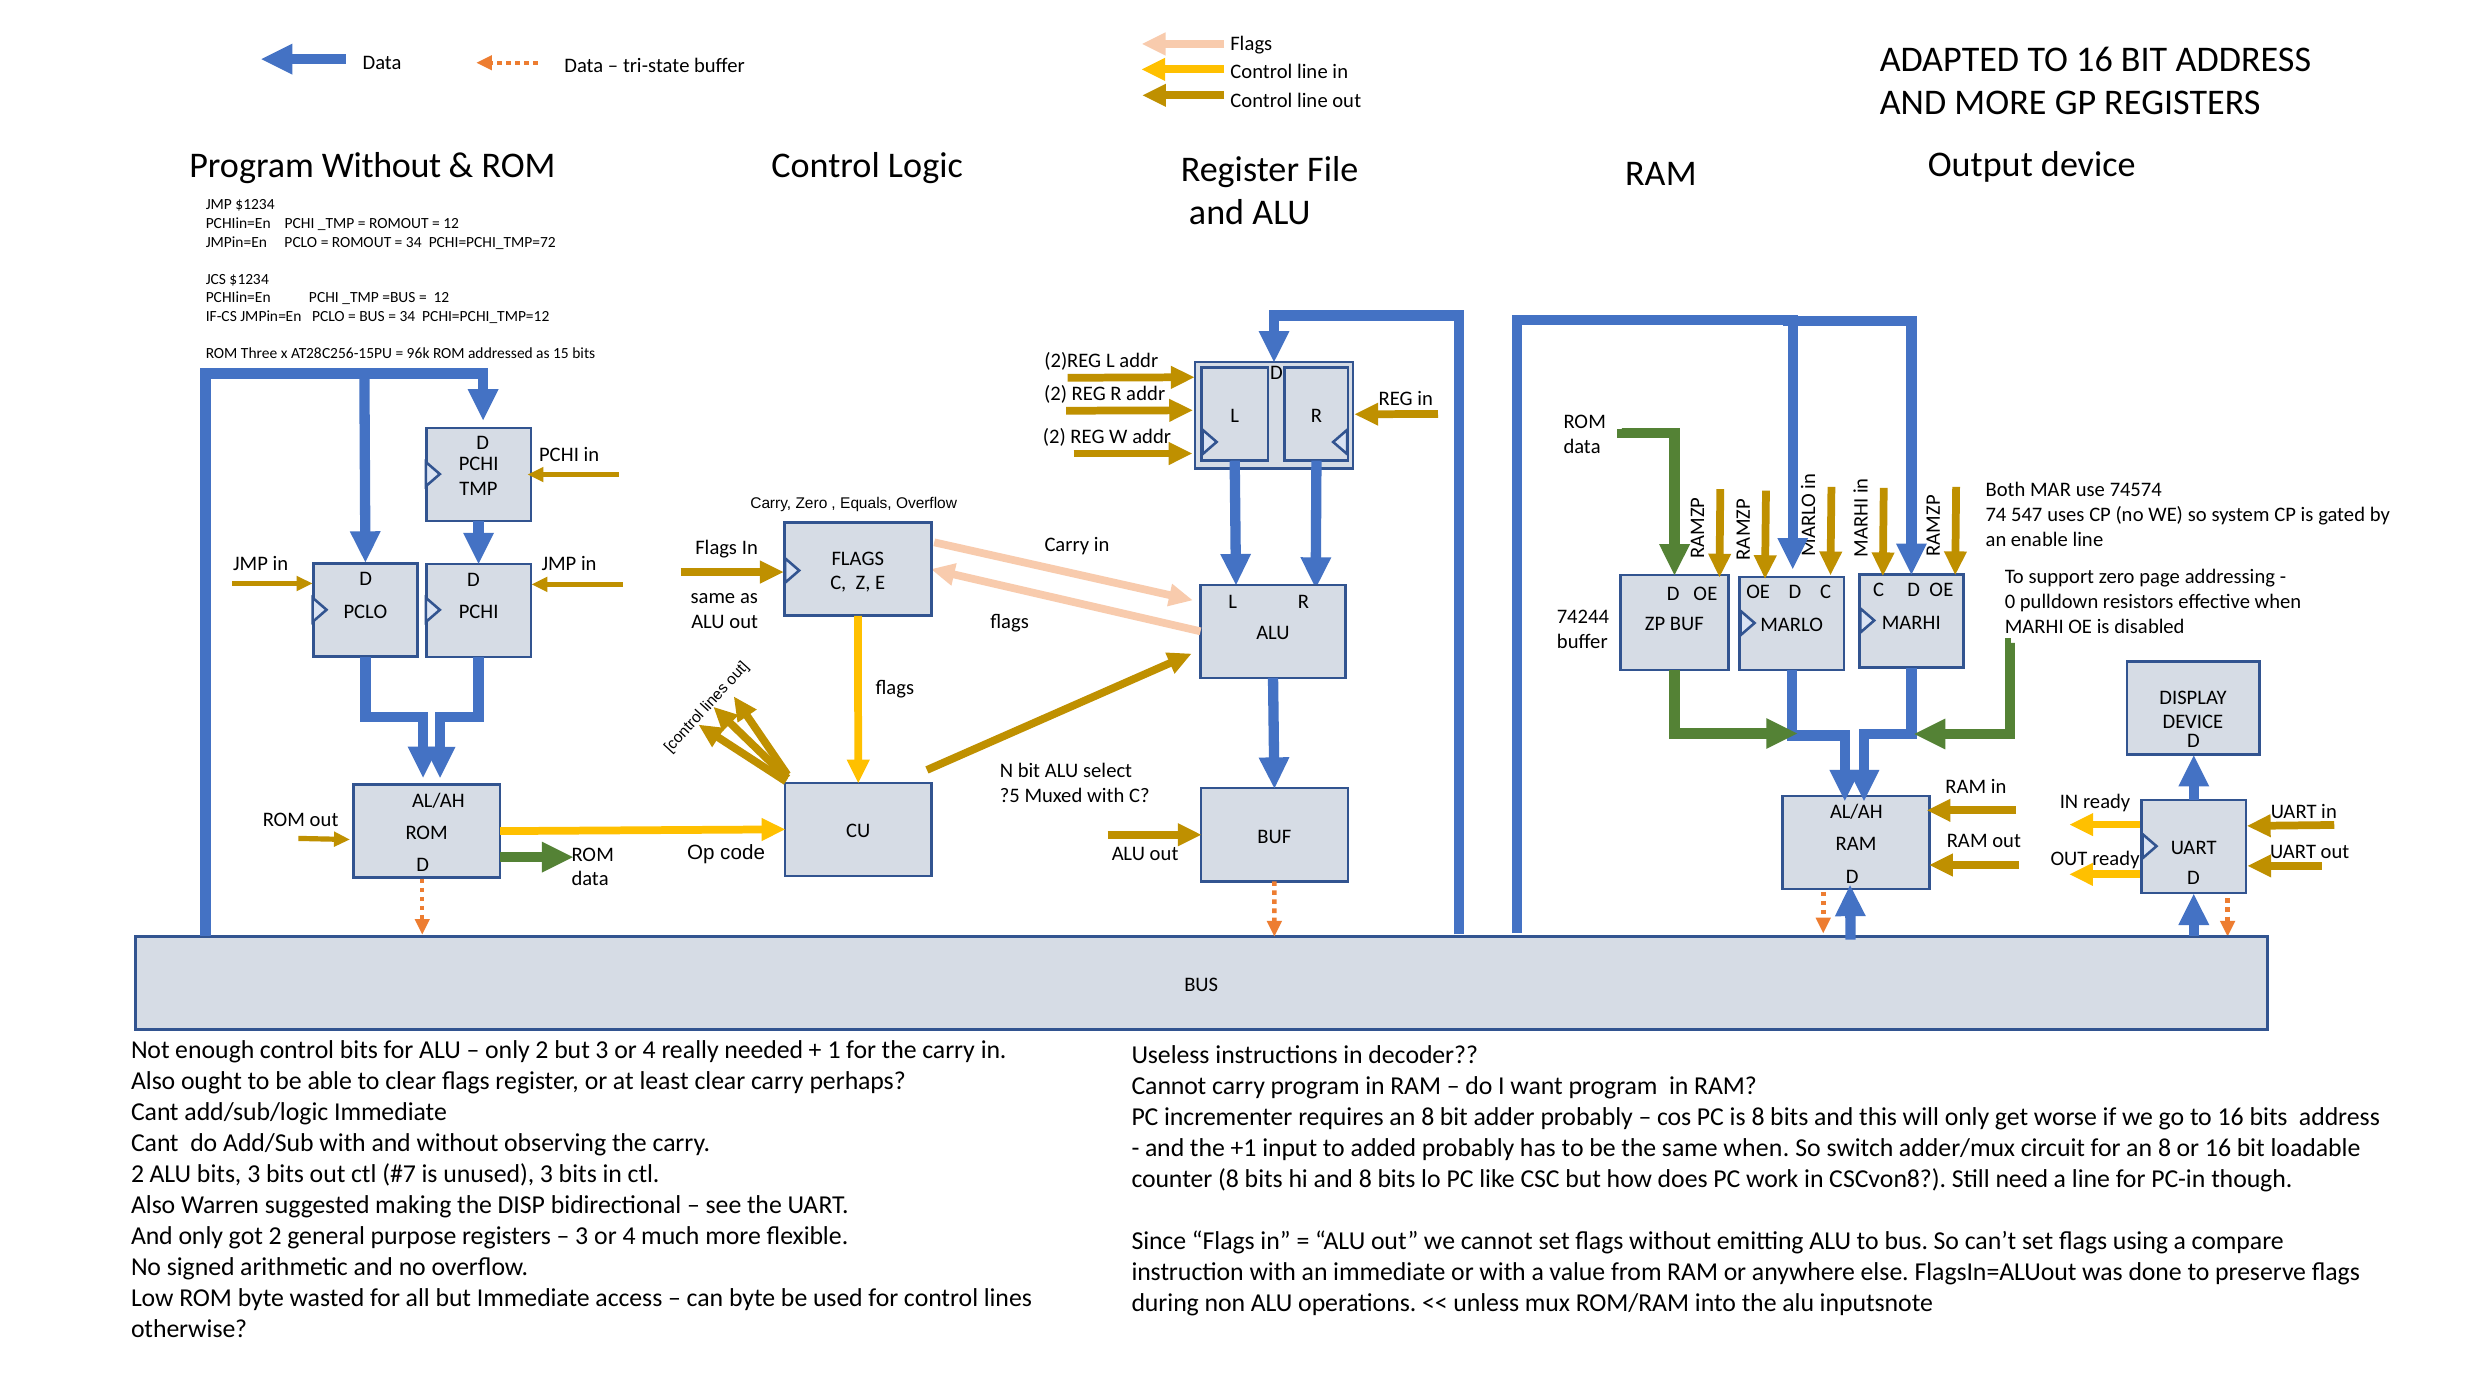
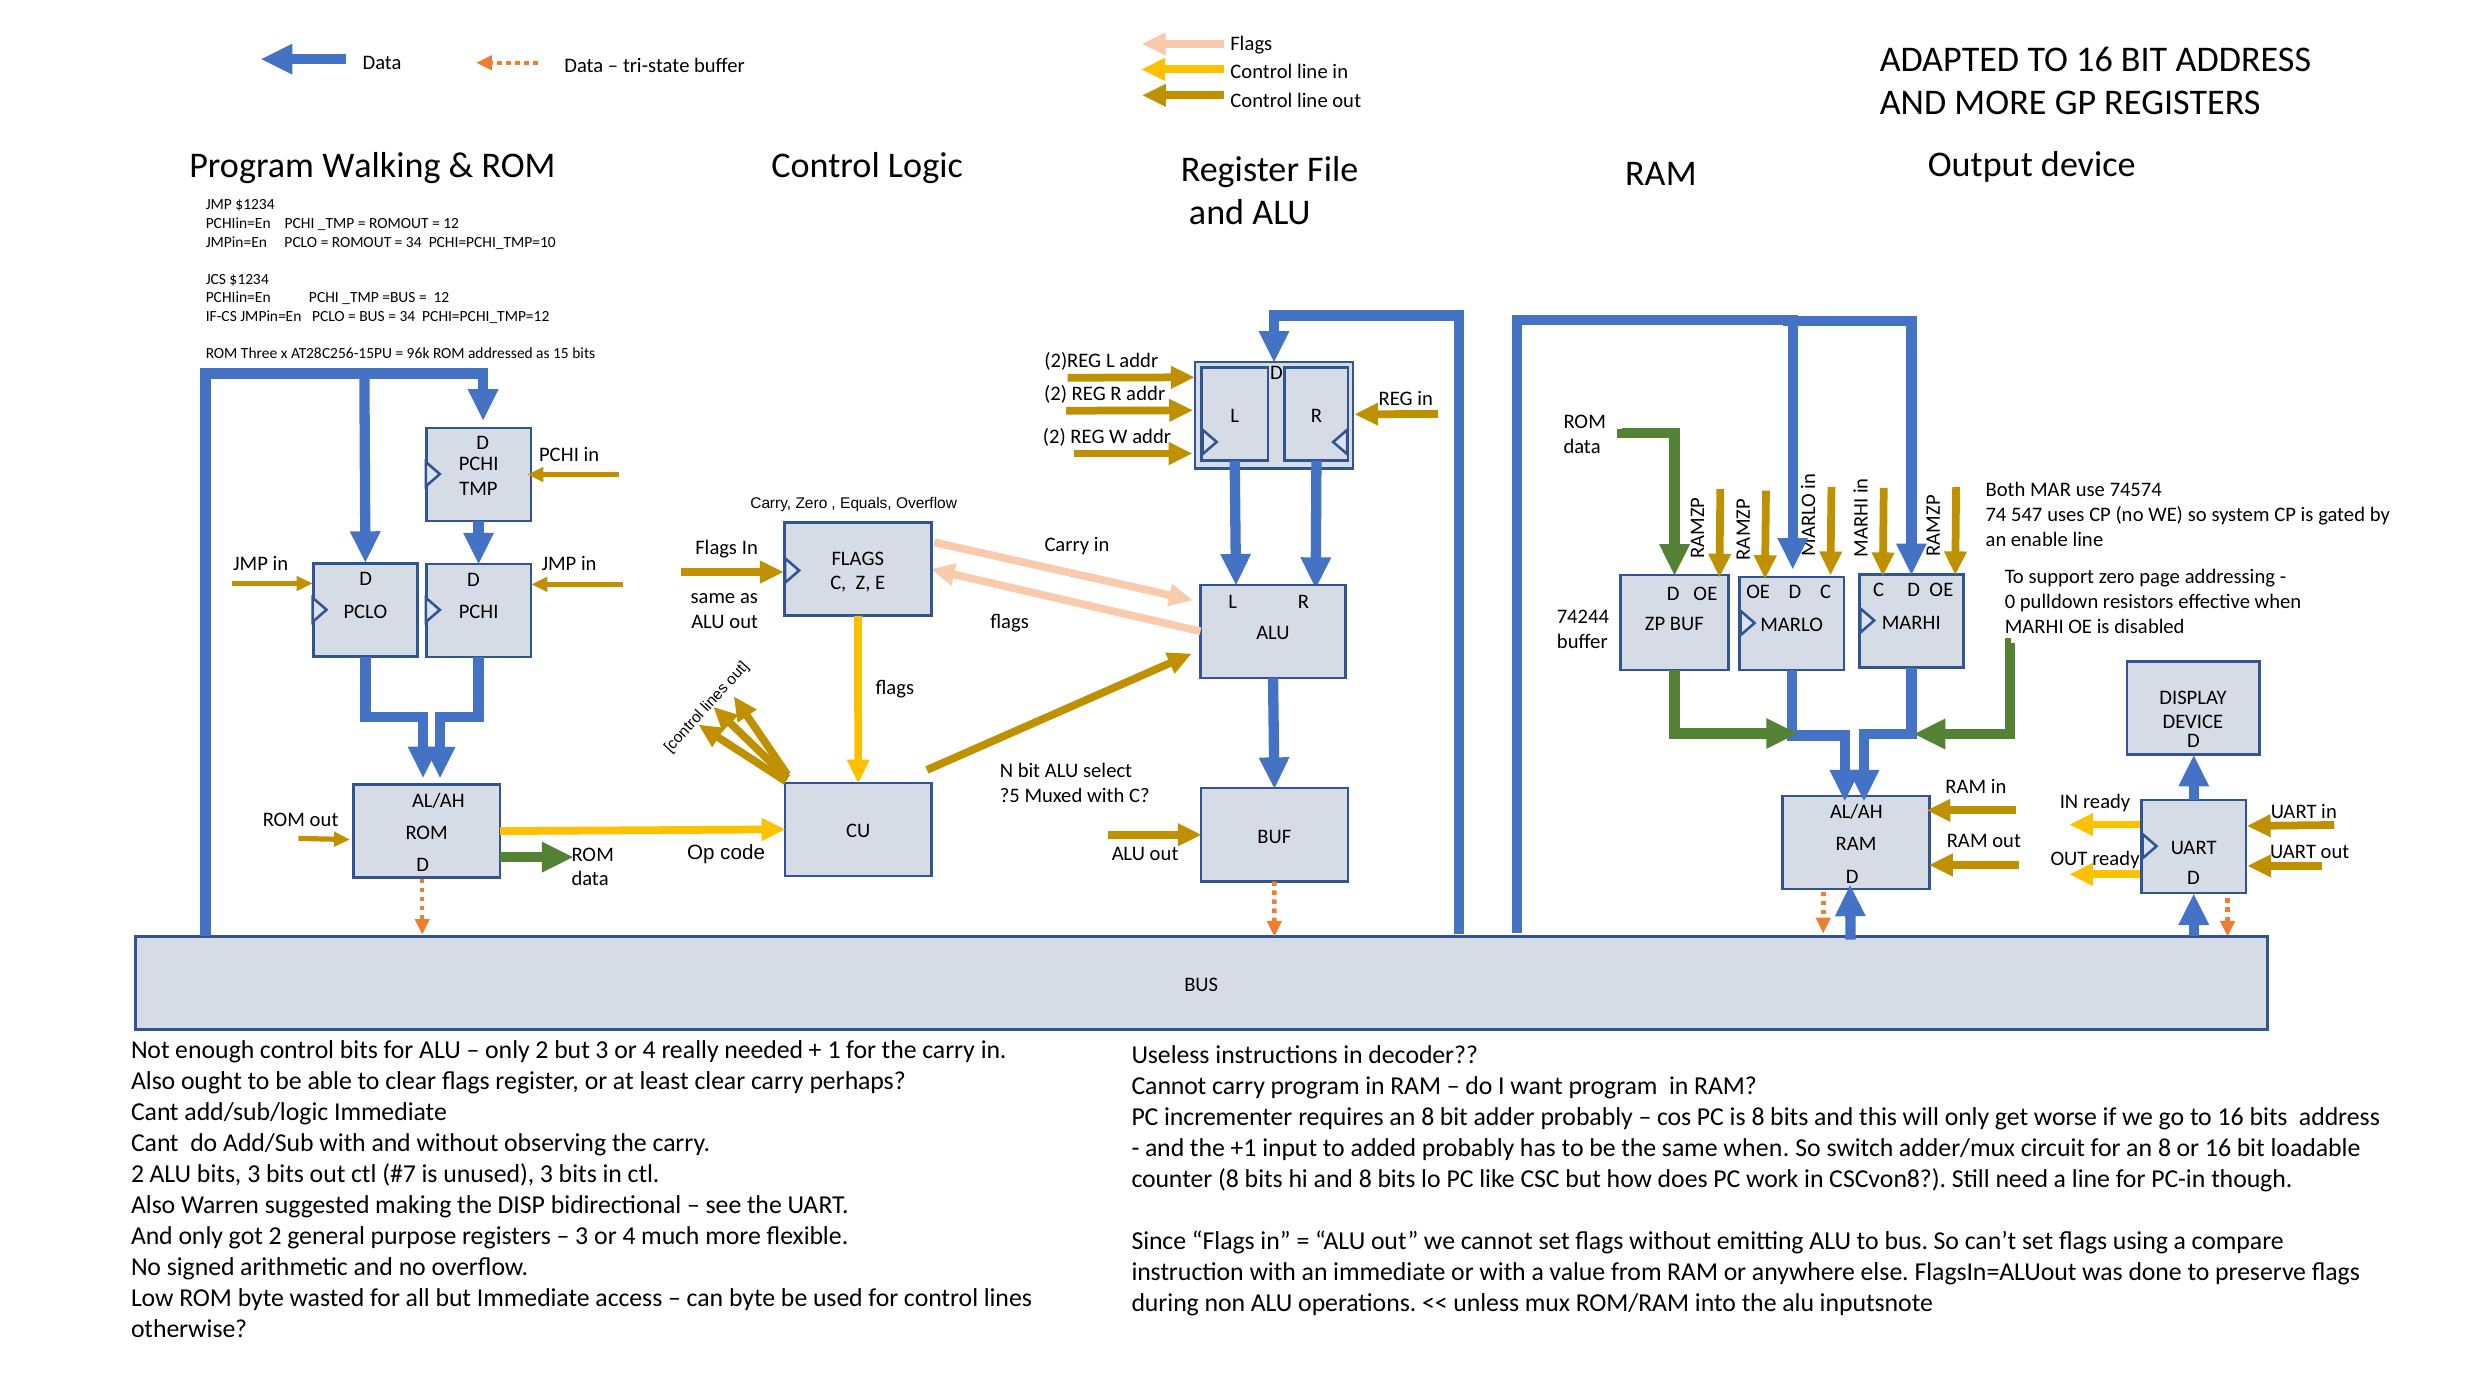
Program Without: Without -> Walking
PCHI=PCHI_TMP=72: PCHI=PCHI_TMP=72 -> PCHI=PCHI_TMP=10
